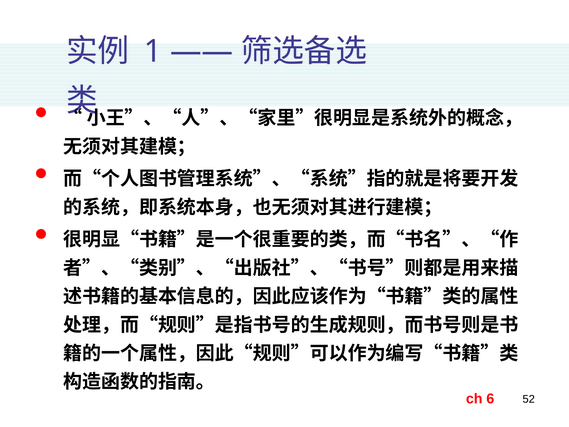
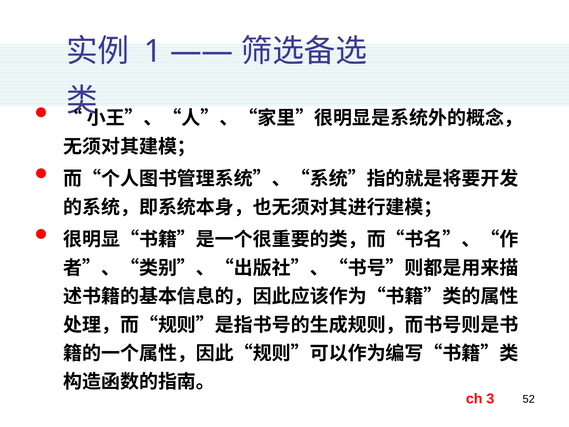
6: 6 -> 3
